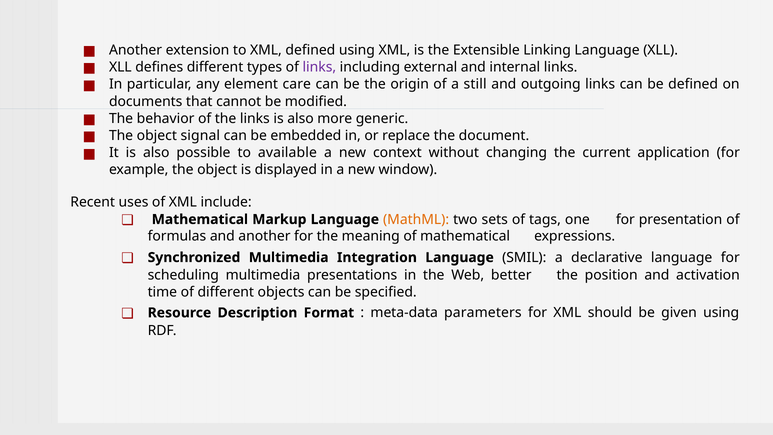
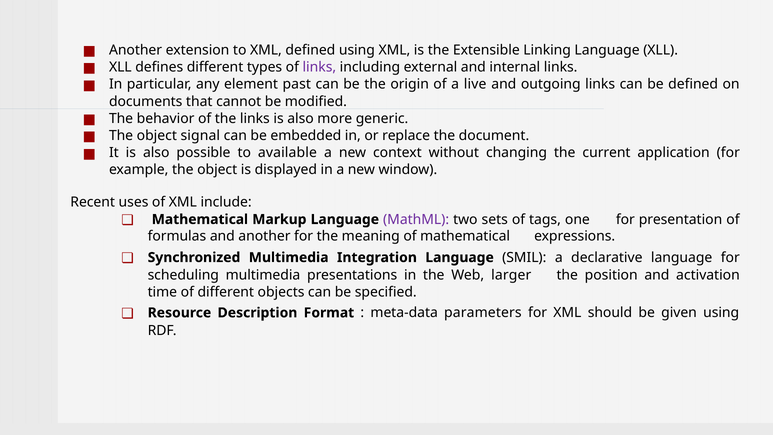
care: care -> past
still: still -> live
MathML colour: orange -> purple
better: better -> larger
